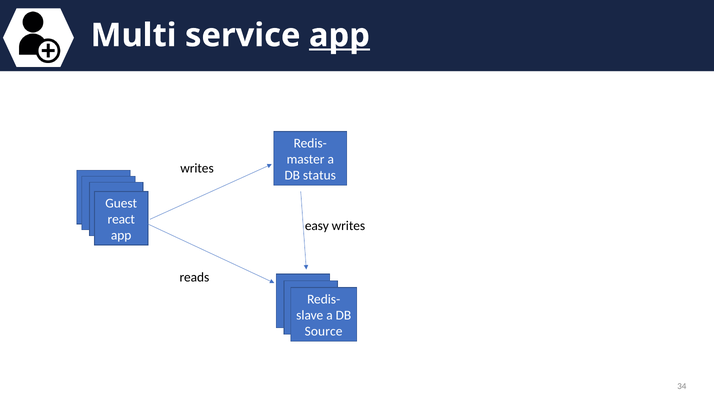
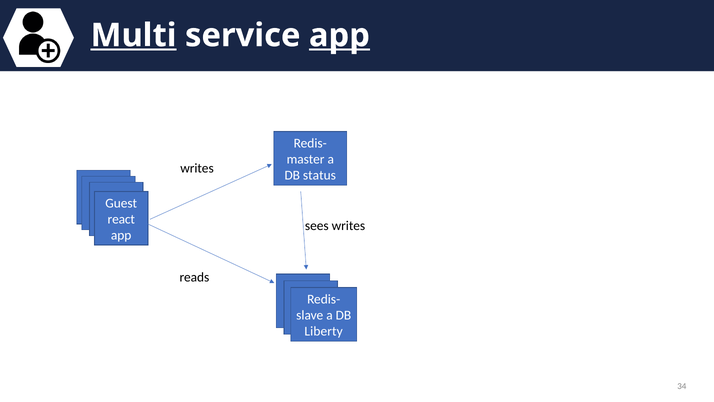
Multi underline: none -> present
easy: easy -> sees
Source: Source -> Liberty
